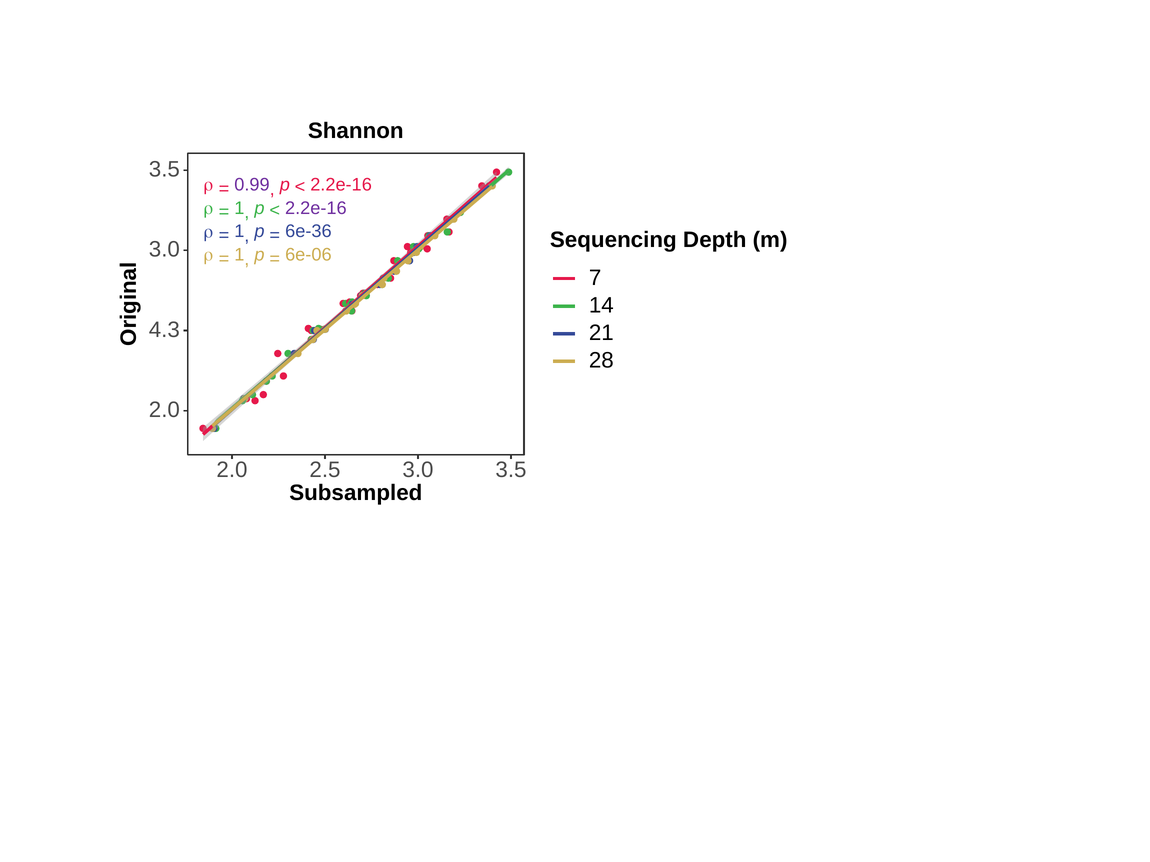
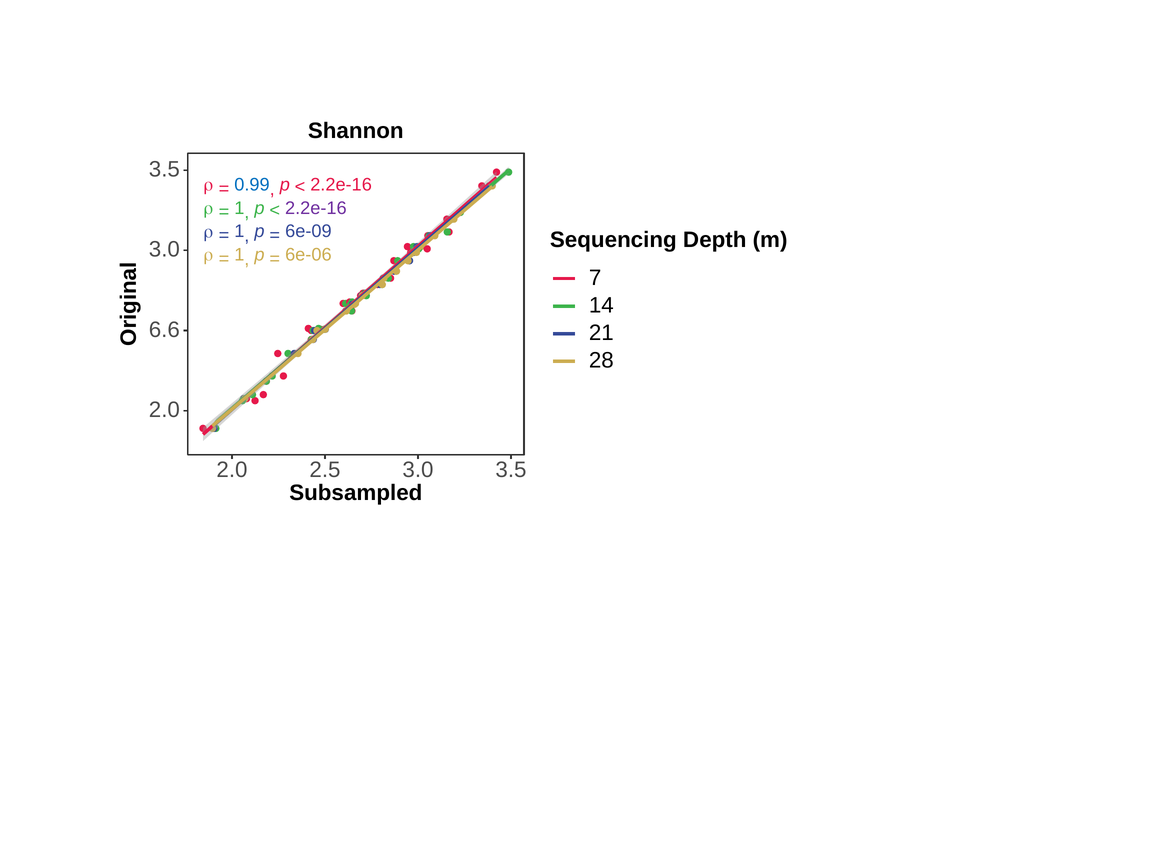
0.99 colour: purple -> blue
6e-36: 6e-36 -> 6e-09
4.3: 4.3 -> 6.6
